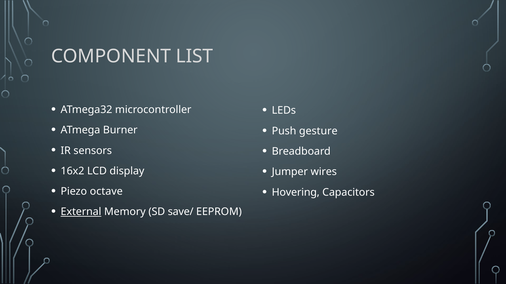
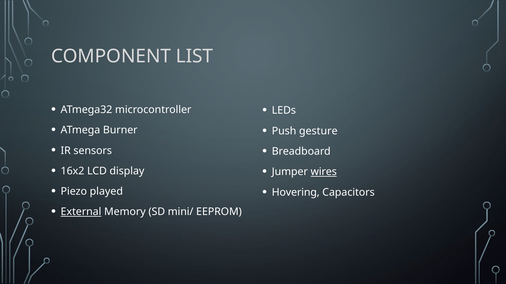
wires underline: none -> present
octave: octave -> played
save/: save/ -> mini/
